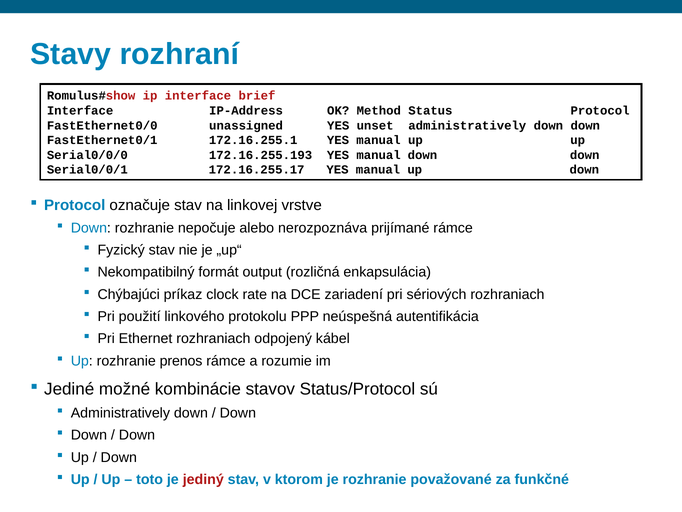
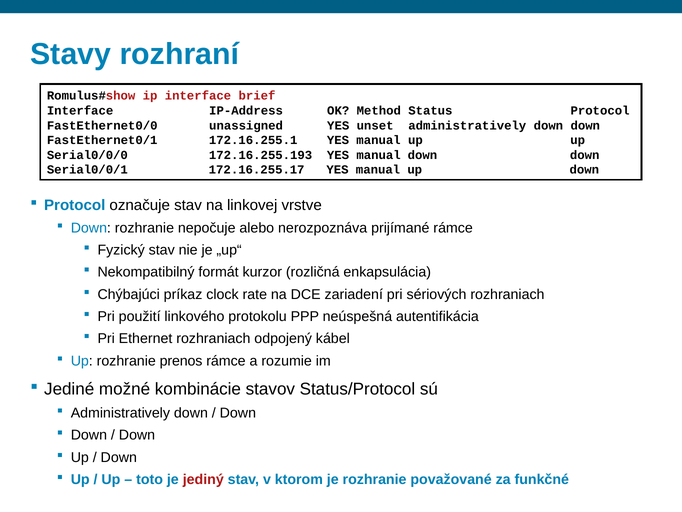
output: output -> kurzor
